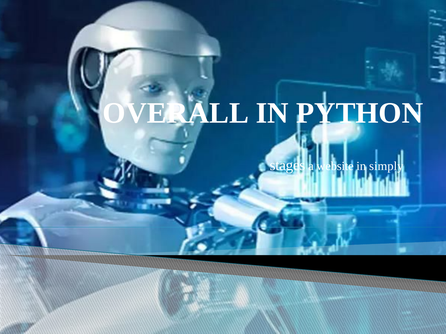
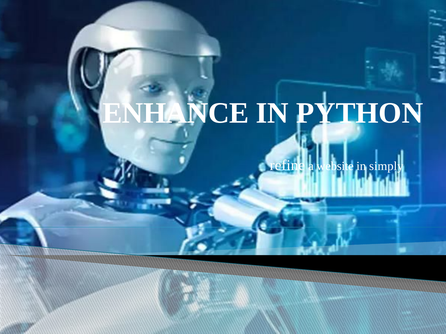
OVERALL: OVERALL -> ENHANCE
stages: stages -> refine
